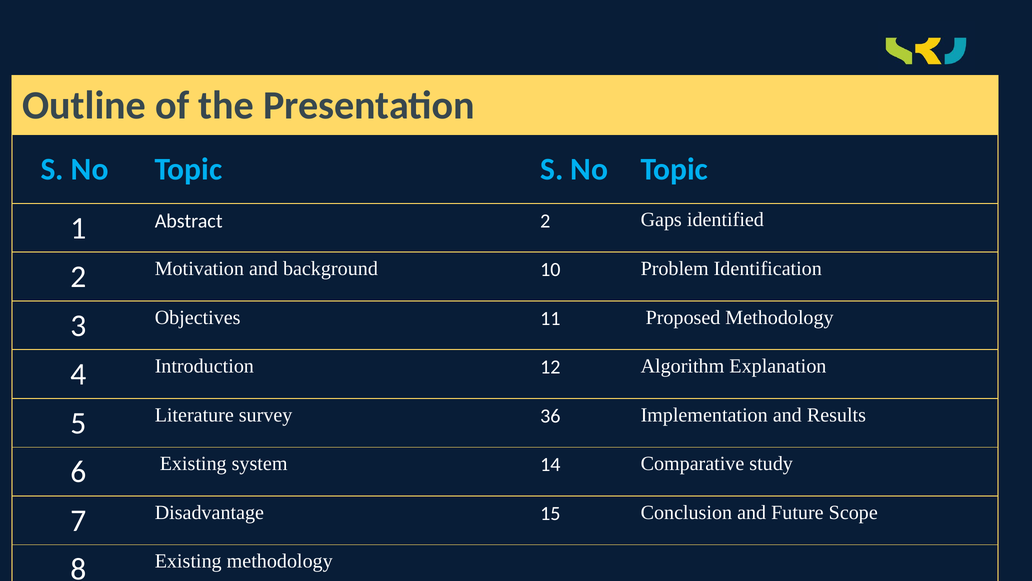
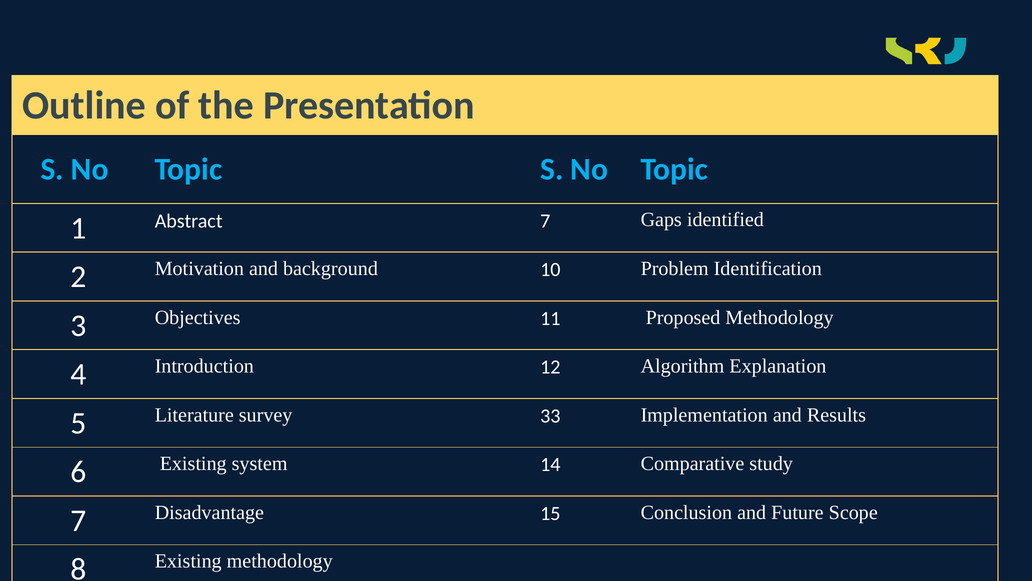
Abstract 2: 2 -> 7
36: 36 -> 33
